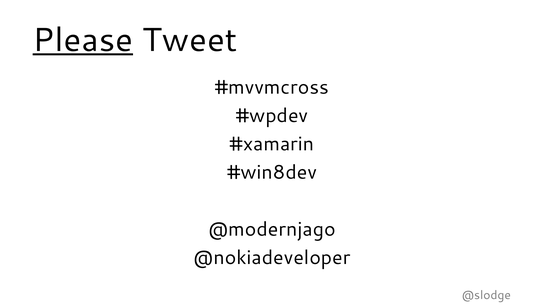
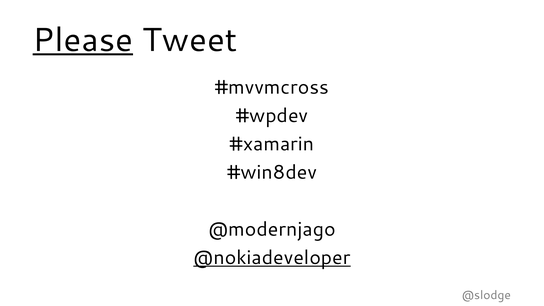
@nokiadeveloper underline: none -> present
